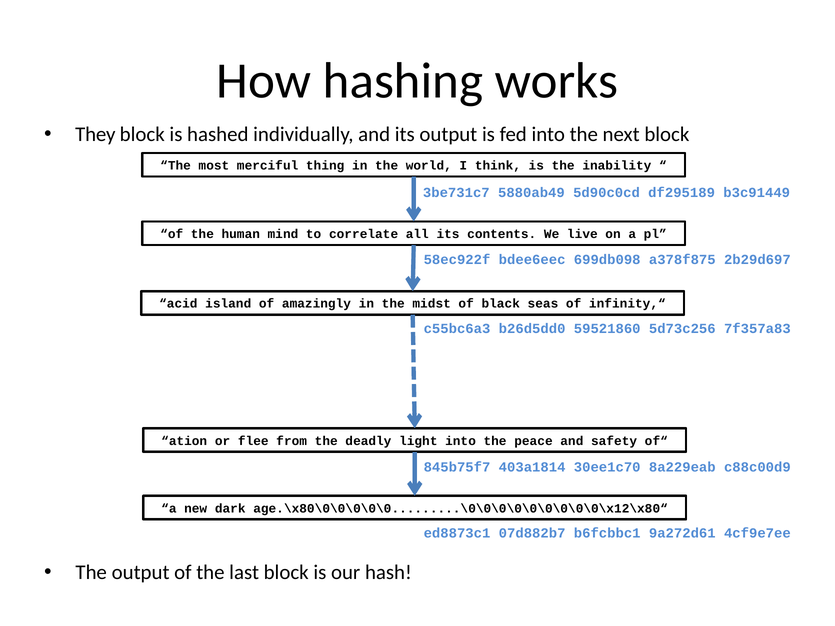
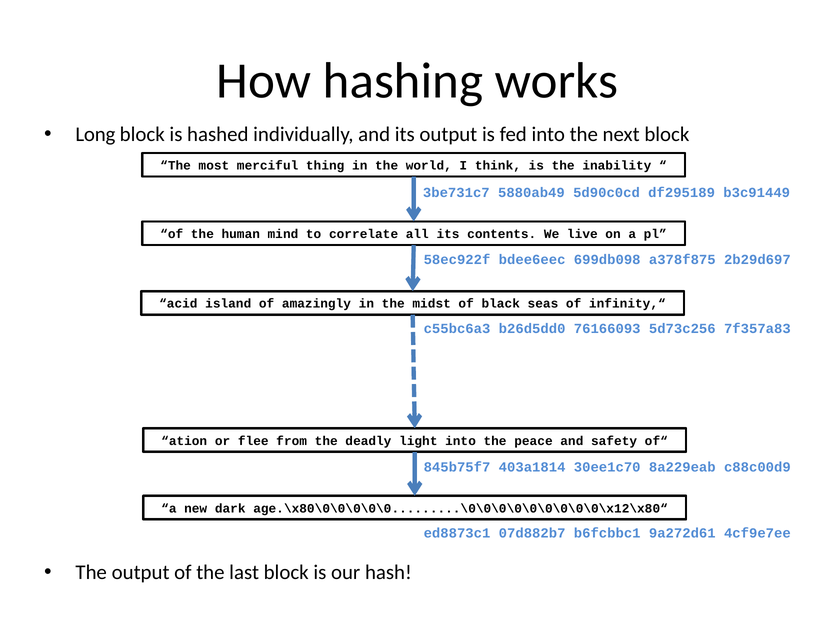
They: They -> Long
59521860: 59521860 -> 76166093
